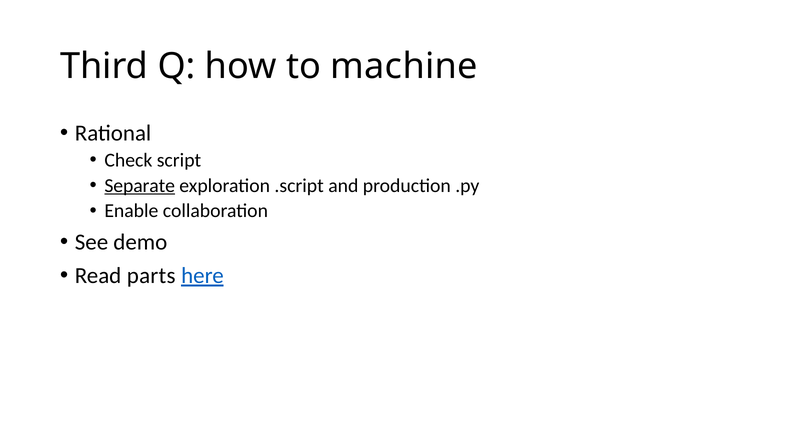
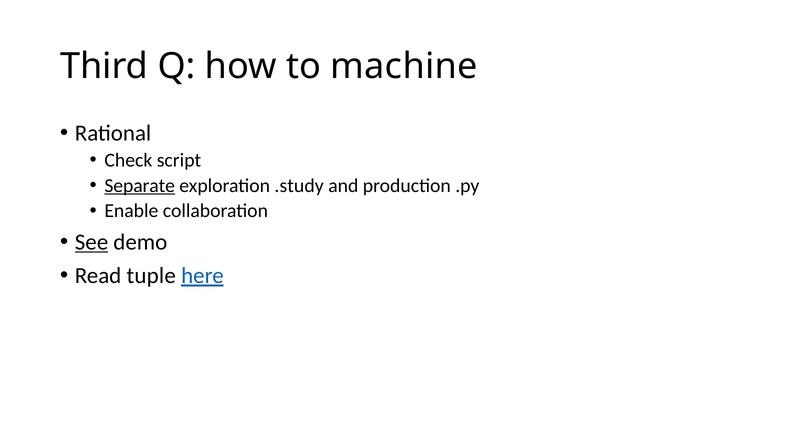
.script: .script -> .study
See underline: none -> present
parts: parts -> tuple
